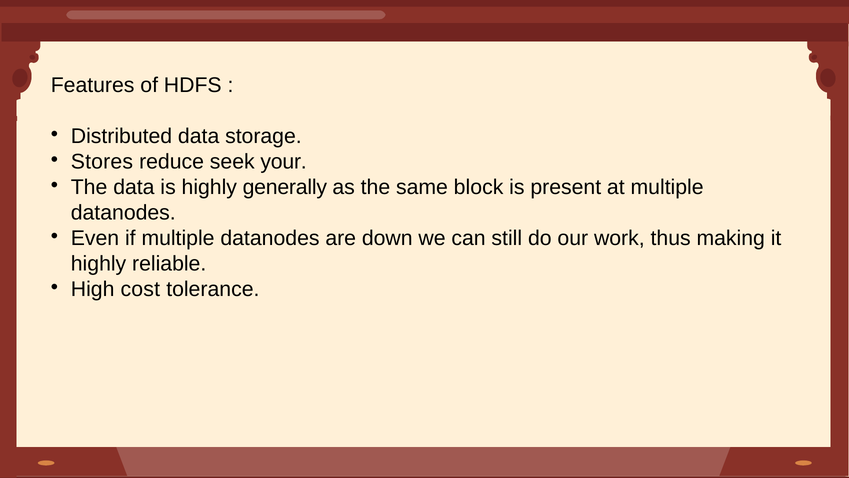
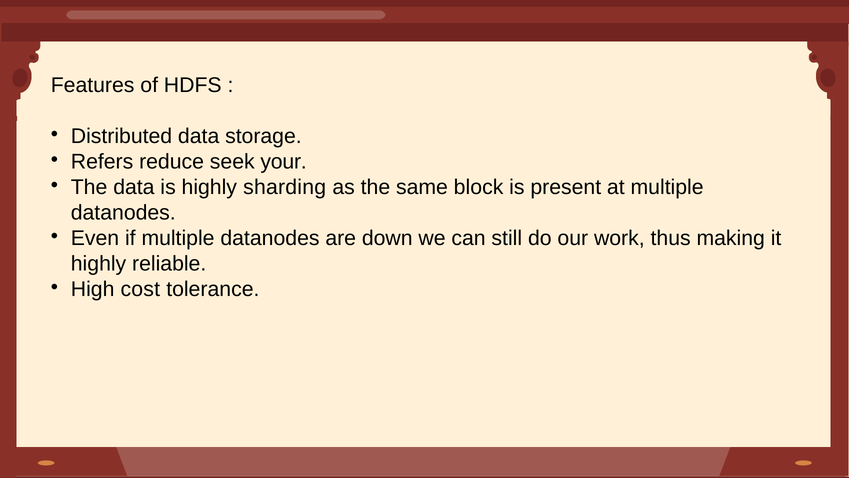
Stores: Stores -> Refers
generally: generally -> sharding
